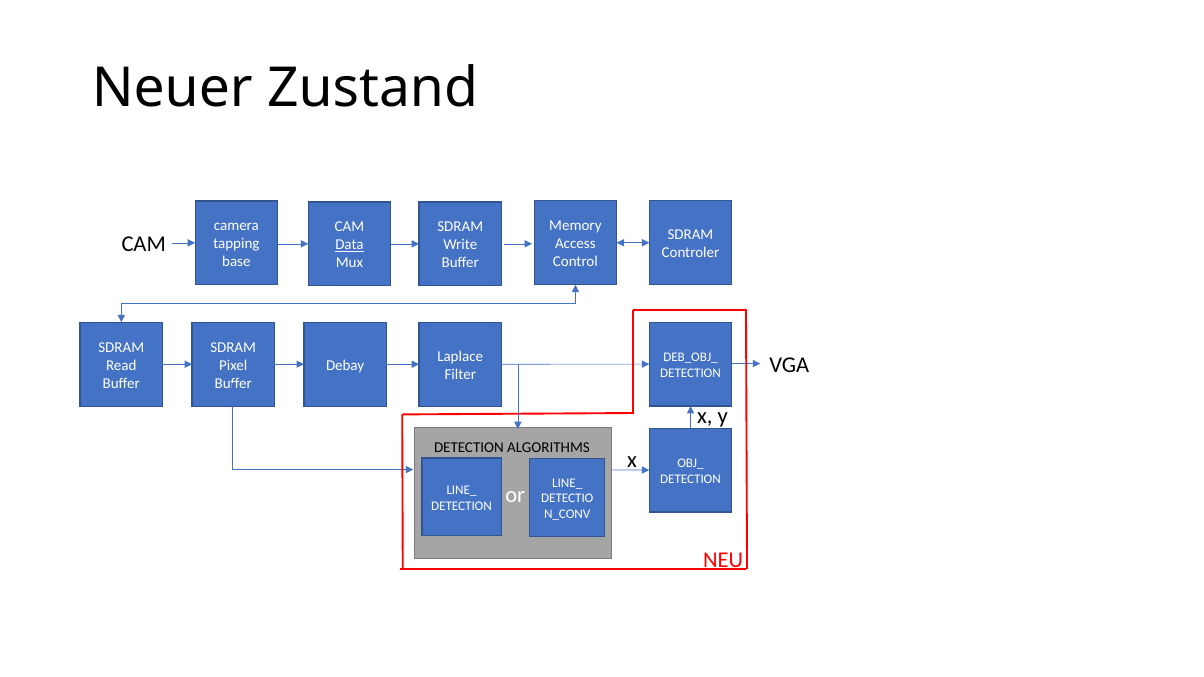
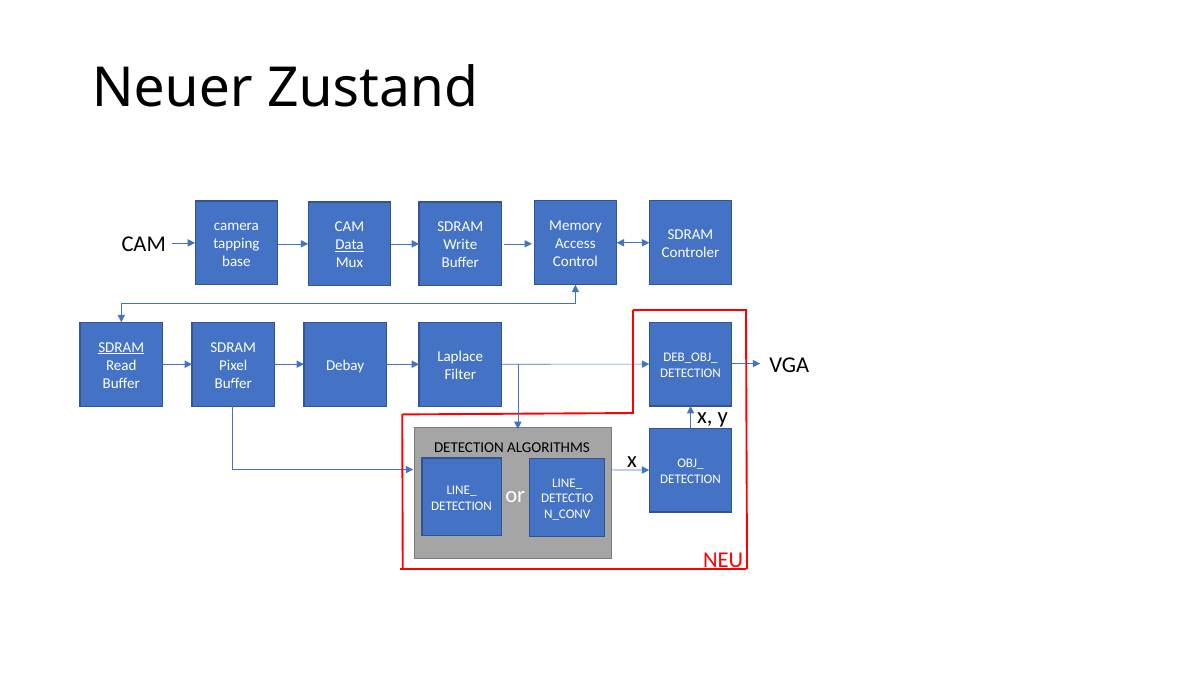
SDRAM at (121, 347) underline: none -> present
